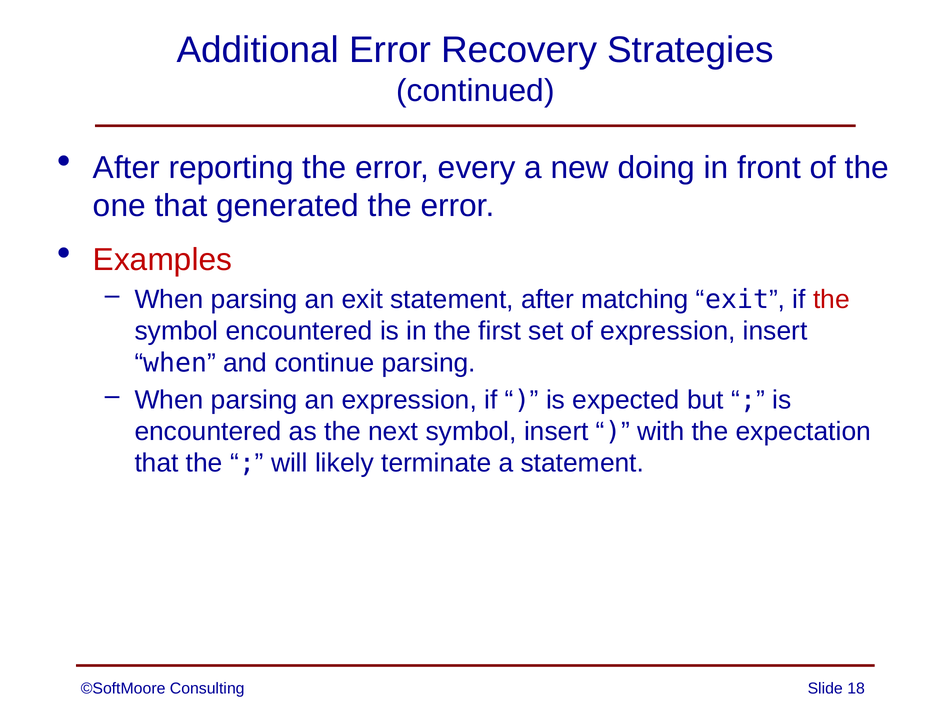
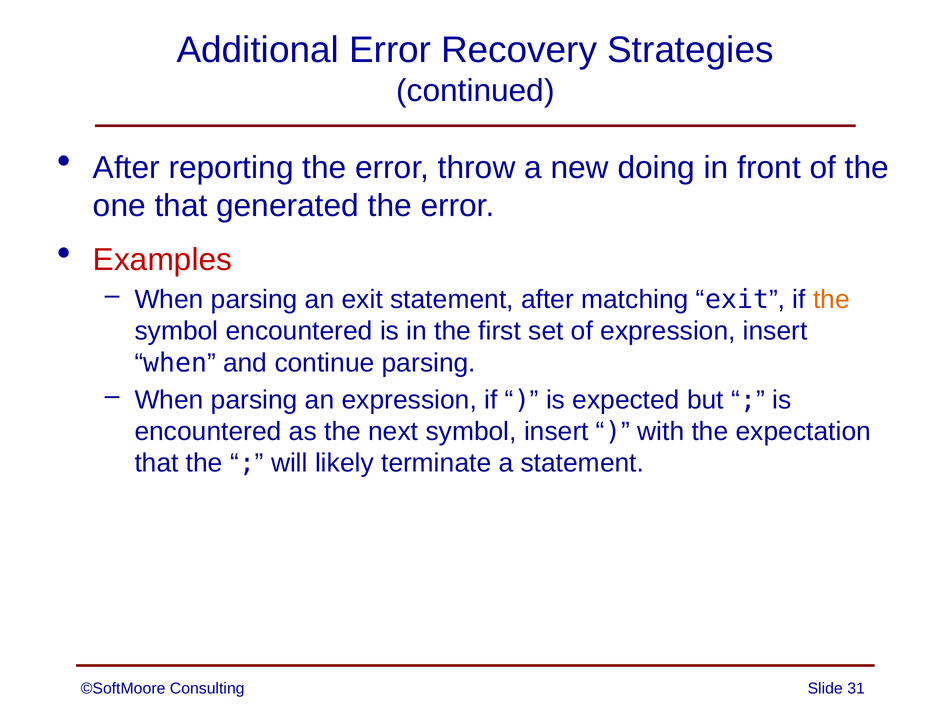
every: every -> throw
the at (831, 300) colour: red -> orange
18: 18 -> 31
